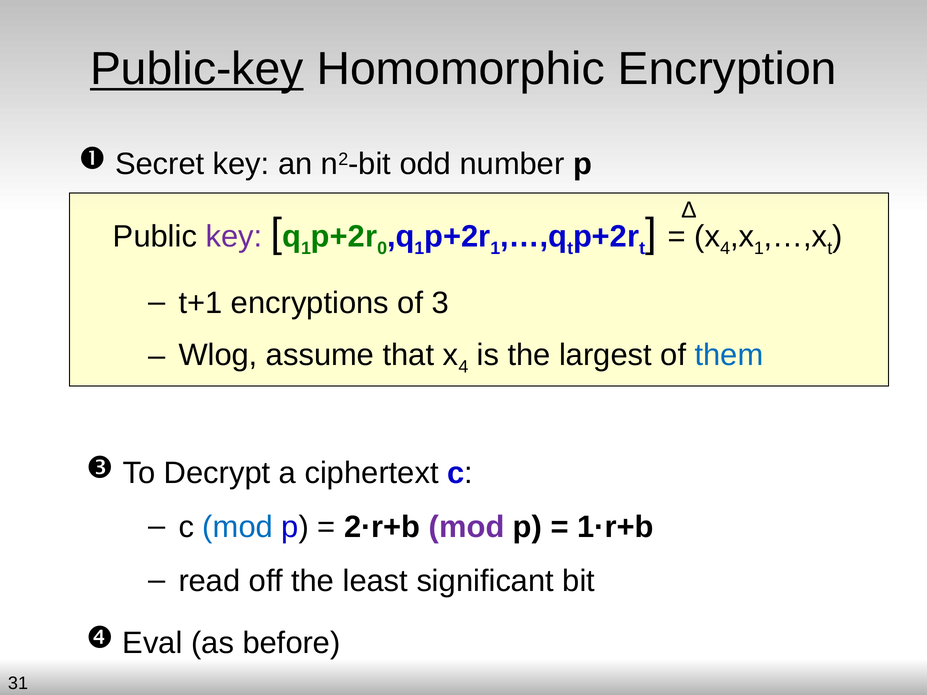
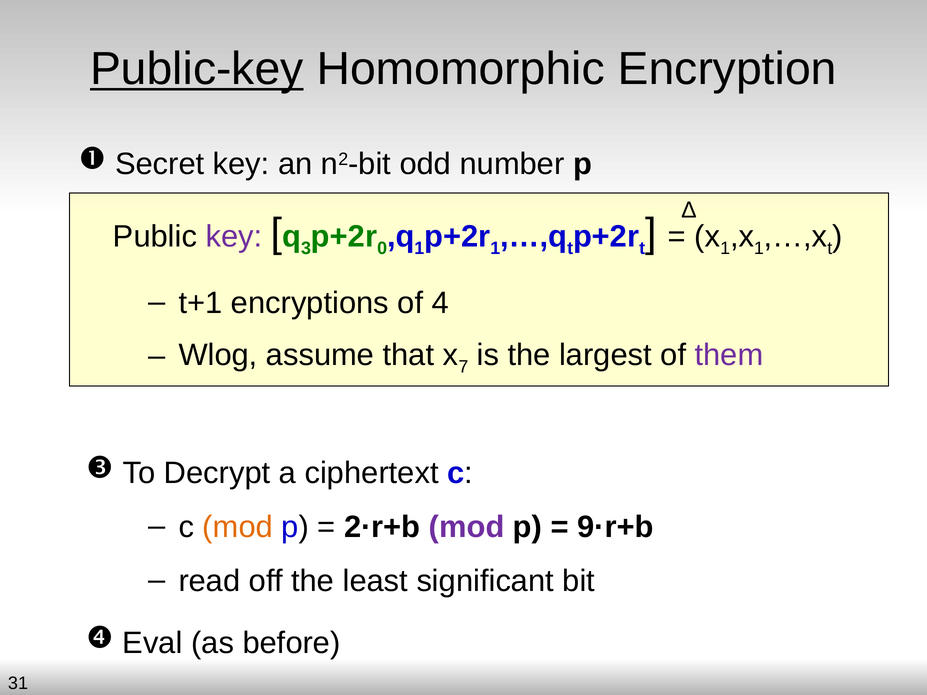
1 at (306, 249): 1 -> 3
4 at (725, 249): 4 -> 1
3: 3 -> 4
4 at (463, 367): 4 -> 7
them colour: blue -> purple
mod at (238, 527) colour: blue -> orange
1·r+b: 1·r+b -> 9·r+b
